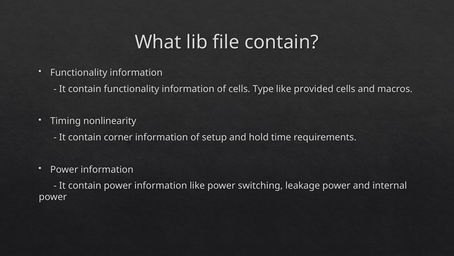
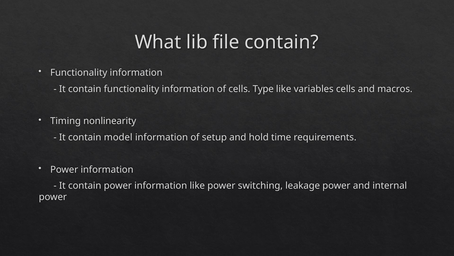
provided: provided -> variables
corner: corner -> model
